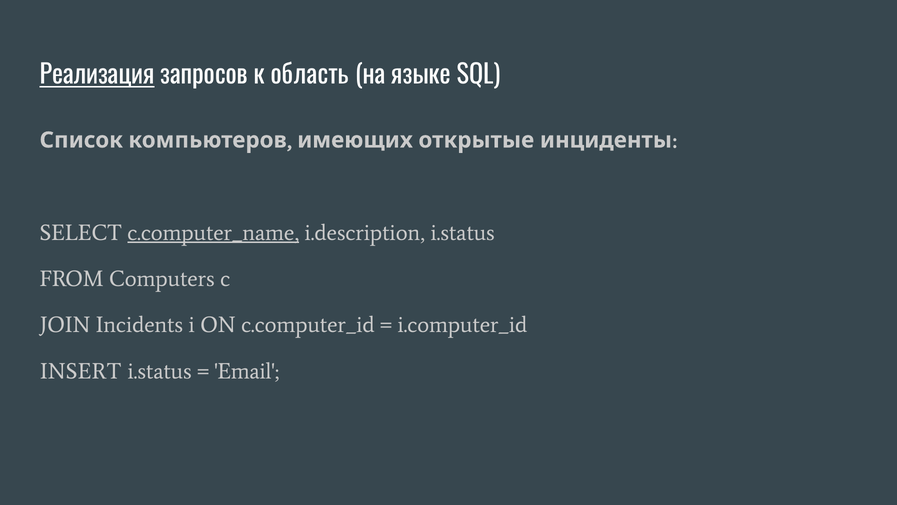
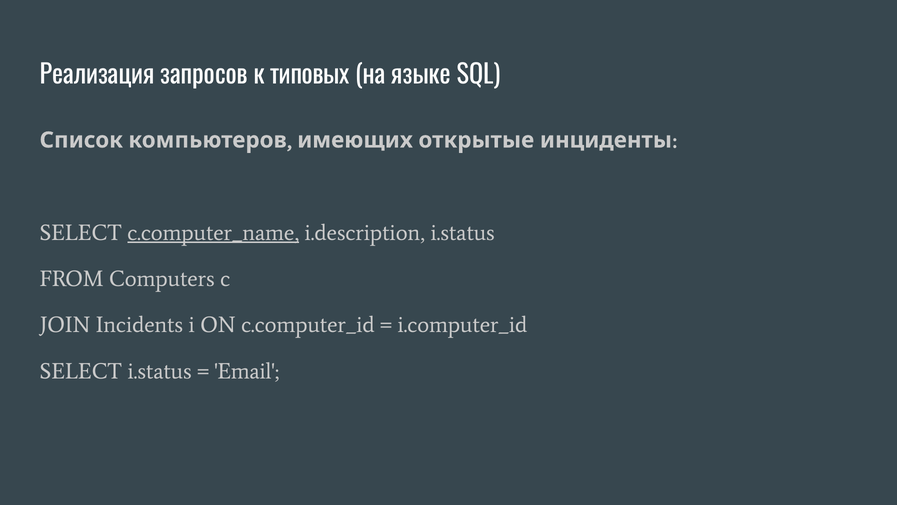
Реализация underline: present -> none
область: область -> типовых
INSERT at (81, 371): INSERT -> SELECT
